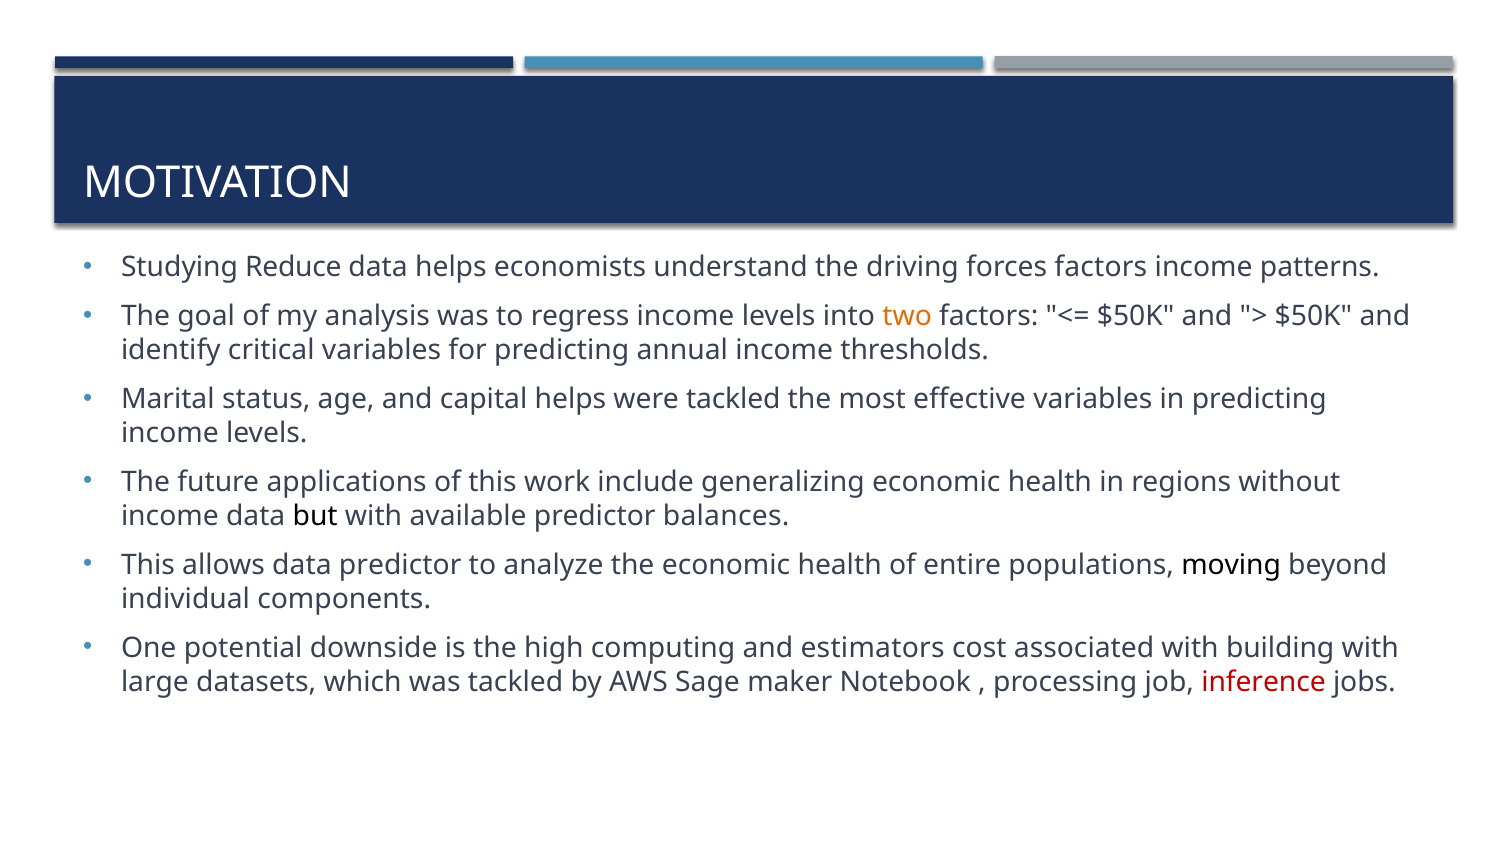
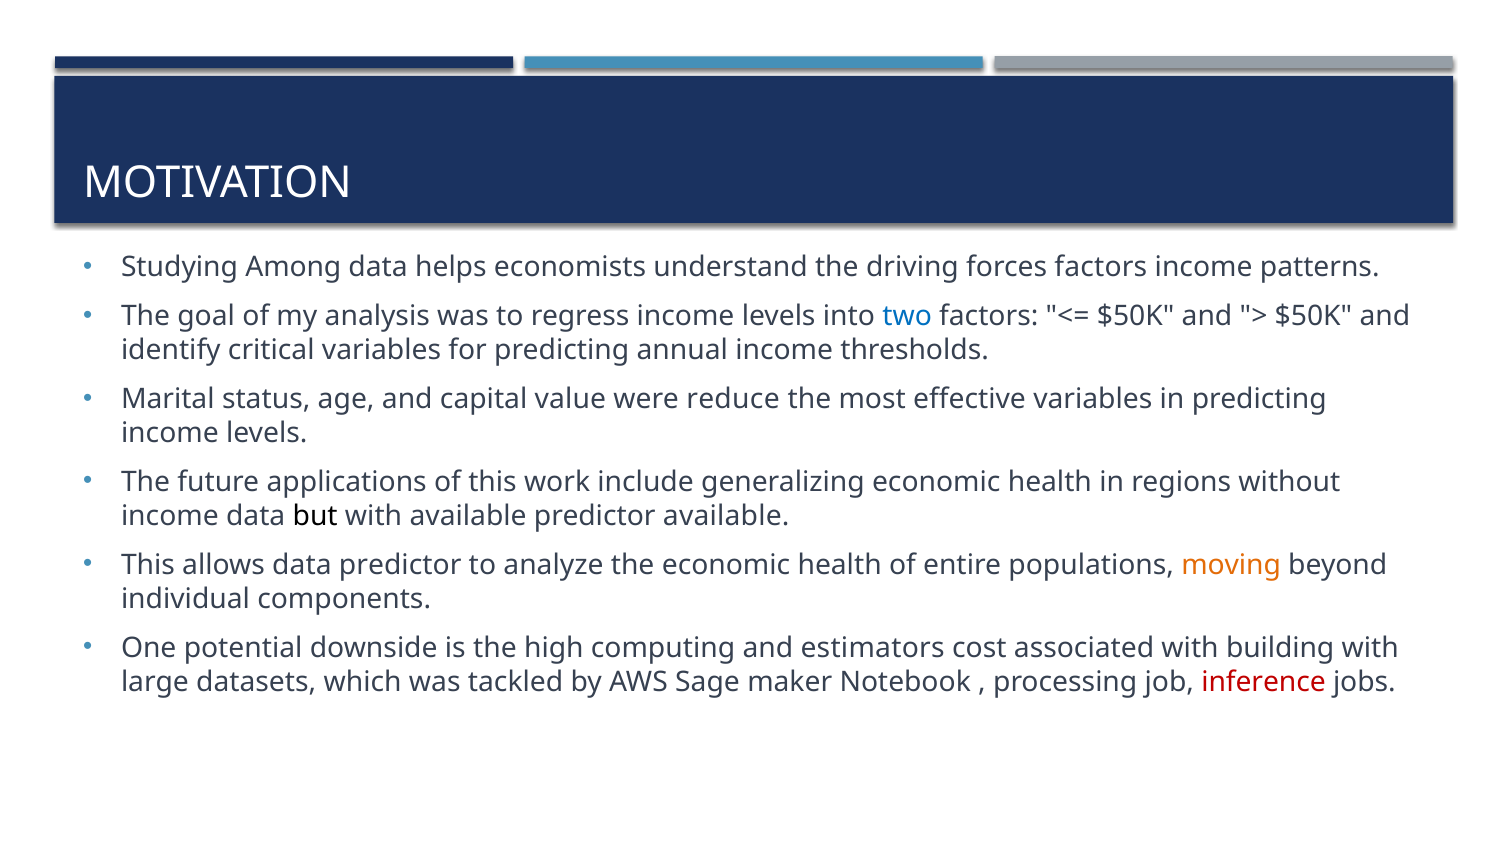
Reduce: Reduce -> Among
two colour: orange -> blue
capital helps: helps -> value
were tackled: tackled -> reduce
predictor balances: balances -> available
moving colour: black -> orange
